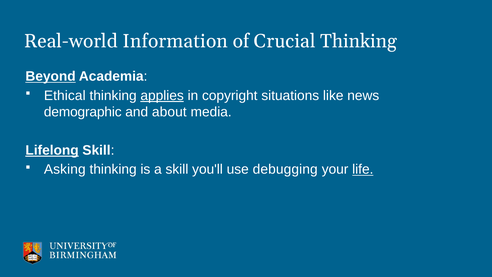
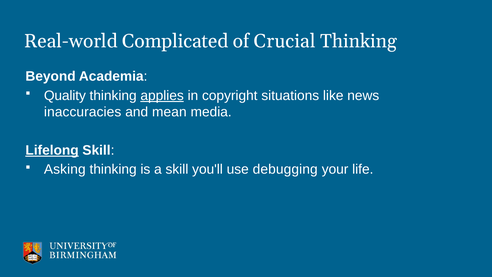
Information: Information -> Complicated
Beyond underline: present -> none
Ethical: Ethical -> Quality
demographic: demographic -> inaccuracies
about: about -> mean
life underline: present -> none
